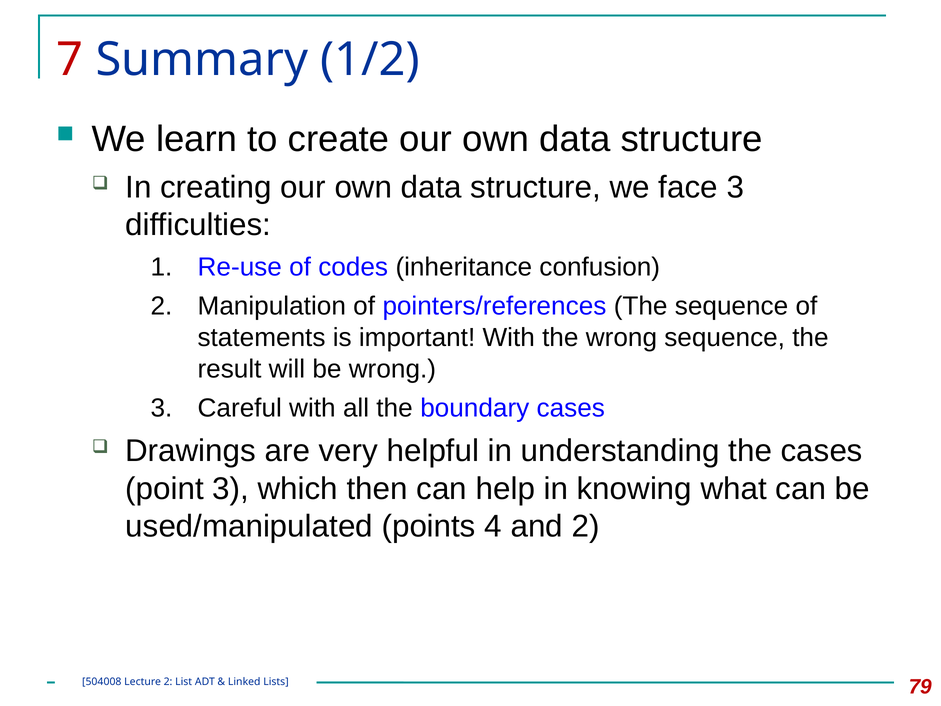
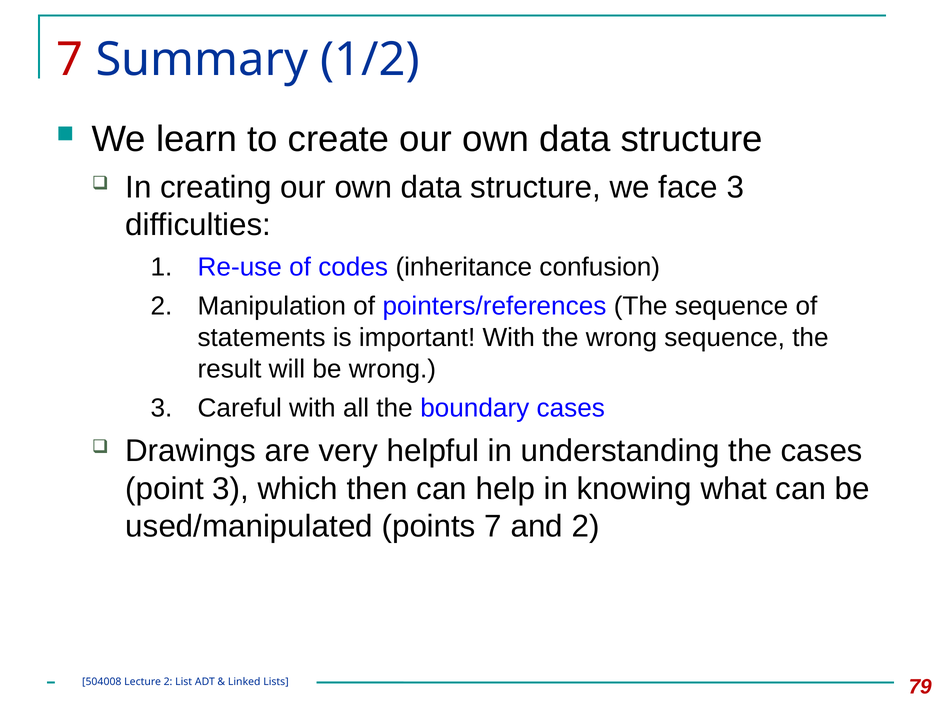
points 4: 4 -> 7
